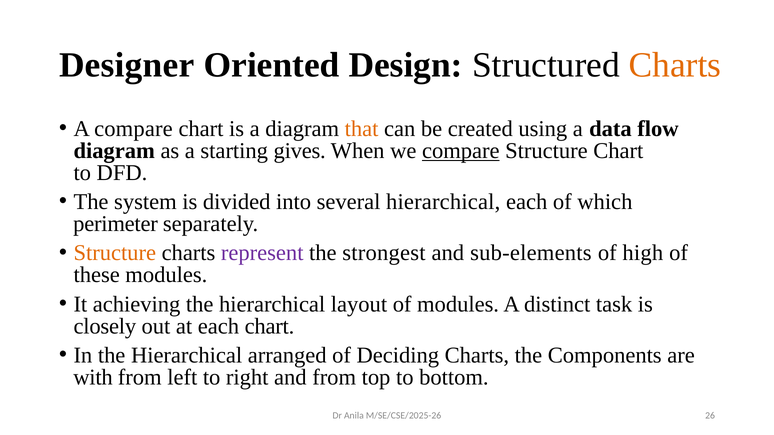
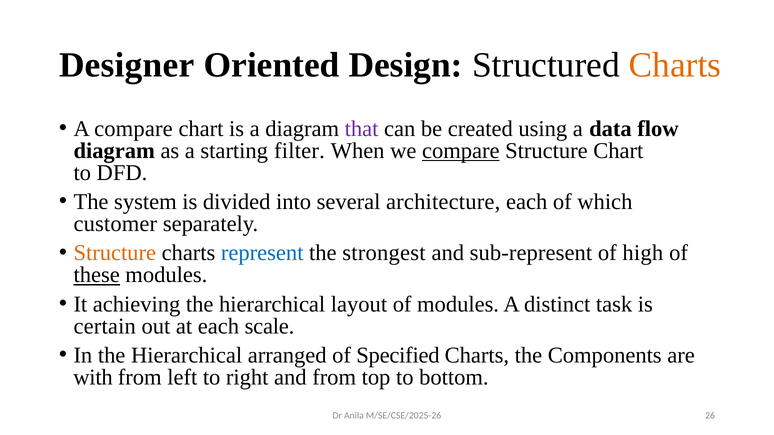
that colour: orange -> purple
gives: gives -> filter
several hierarchical: hierarchical -> architecture
perimeter: perimeter -> customer
represent colour: purple -> blue
sub-elements: sub-elements -> sub-represent
these underline: none -> present
closely: closely -> certain
each chart: chart -> scale
Deciding: Deciding -> Specified
